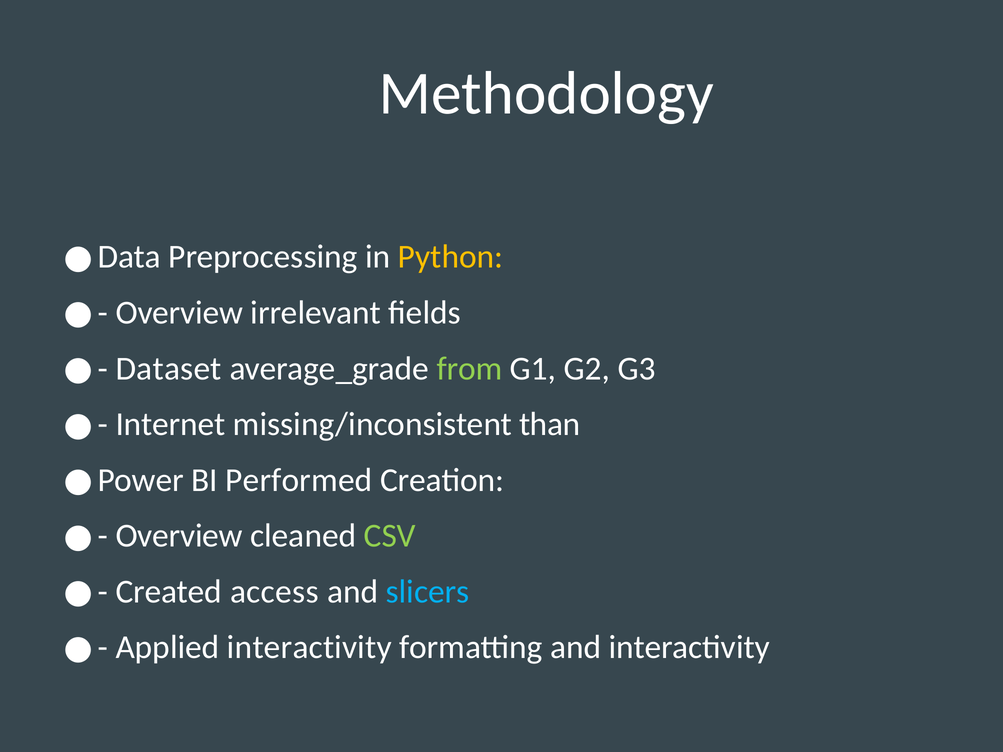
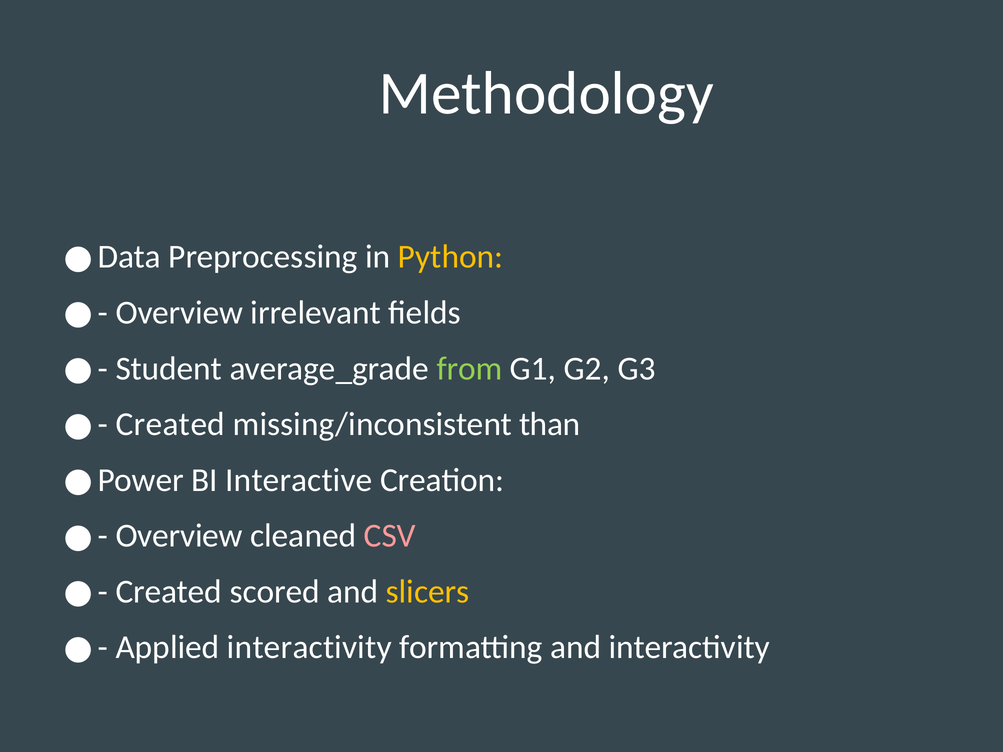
Dataset: Dataset -> Student
Internet at (171, 424): Internet -> Created
Performed: Performed -> Interactive
CSV colour: light green -> pink
access: access -> scored
slicers colour: light blue -> yellow
